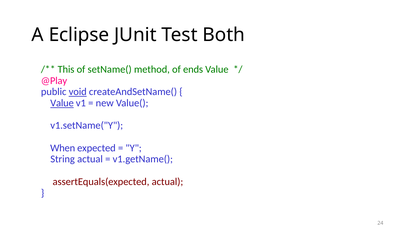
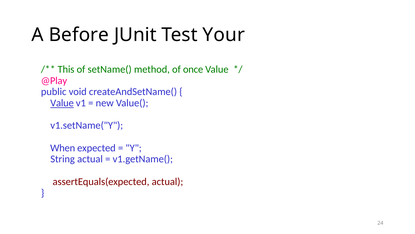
Eclipse: Eclipse -> Before
Both: Both -> Your
ends: ends -> once
void underline: present -> none
